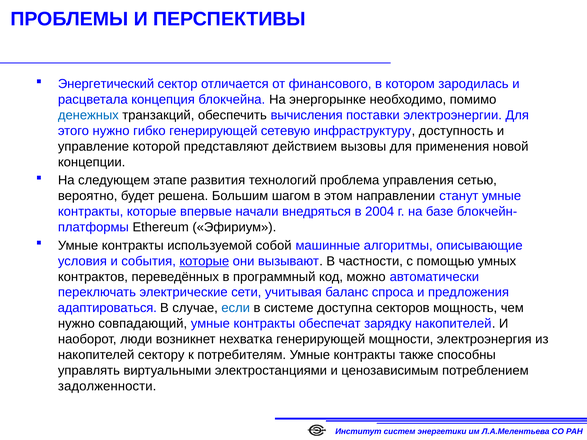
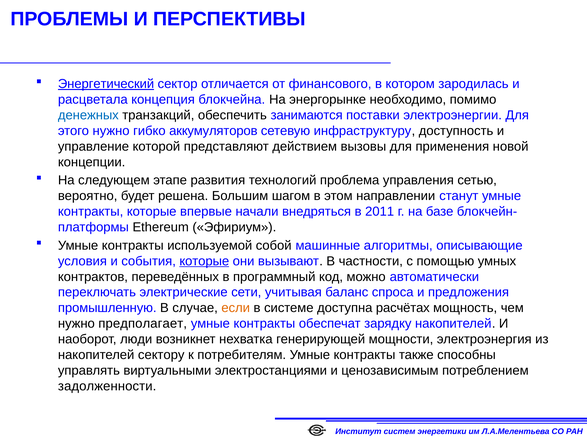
Энергетический underline: none -> present
вычисления: вычисления -> занимаются
гибко генерирующей: генерирующей -> аккумуляторов
2004: 2004 -> 2011
адаптироваться: адаптироваться -> промышленную
если colour: blue -> orange
секторов: секторов -> расчётах
совпадающий: совпадающий -> предполагает
